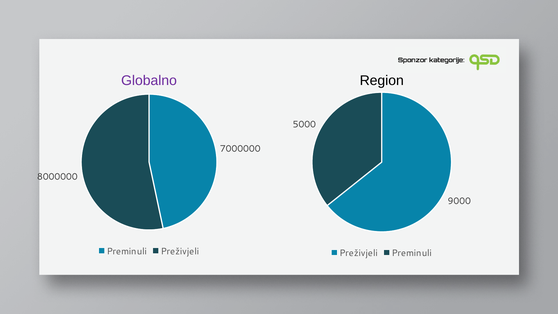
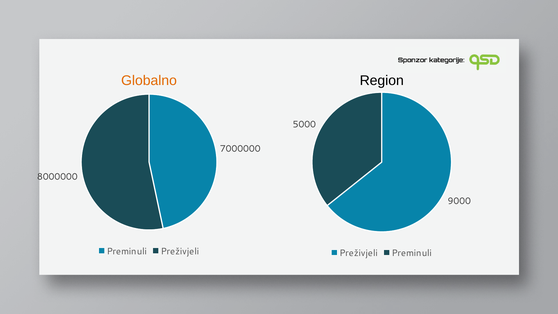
Globalno colour: purple -> orange
